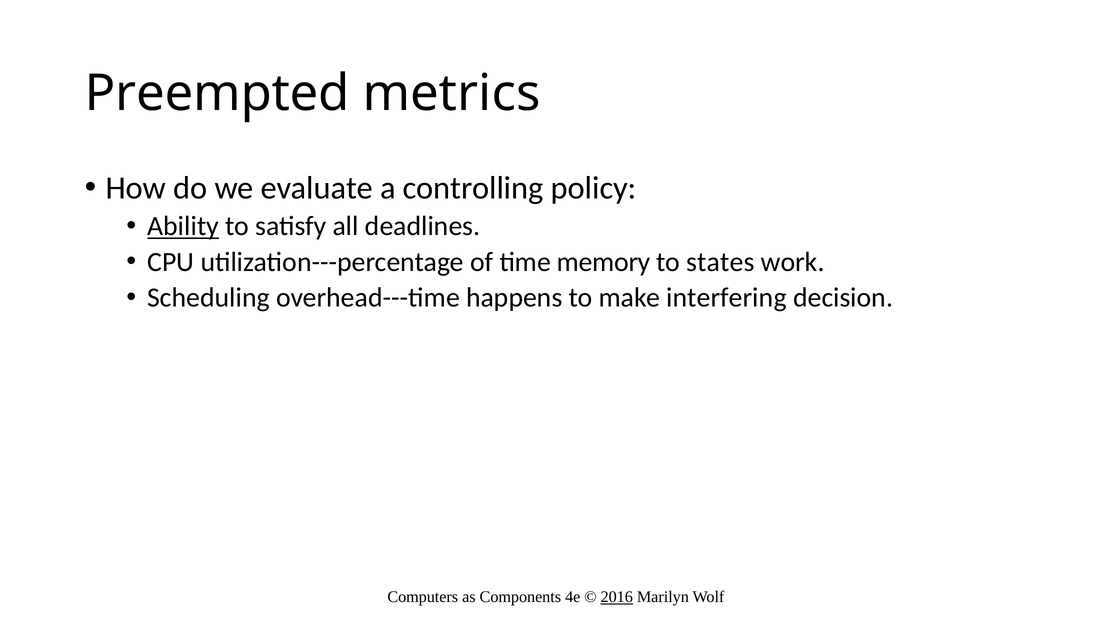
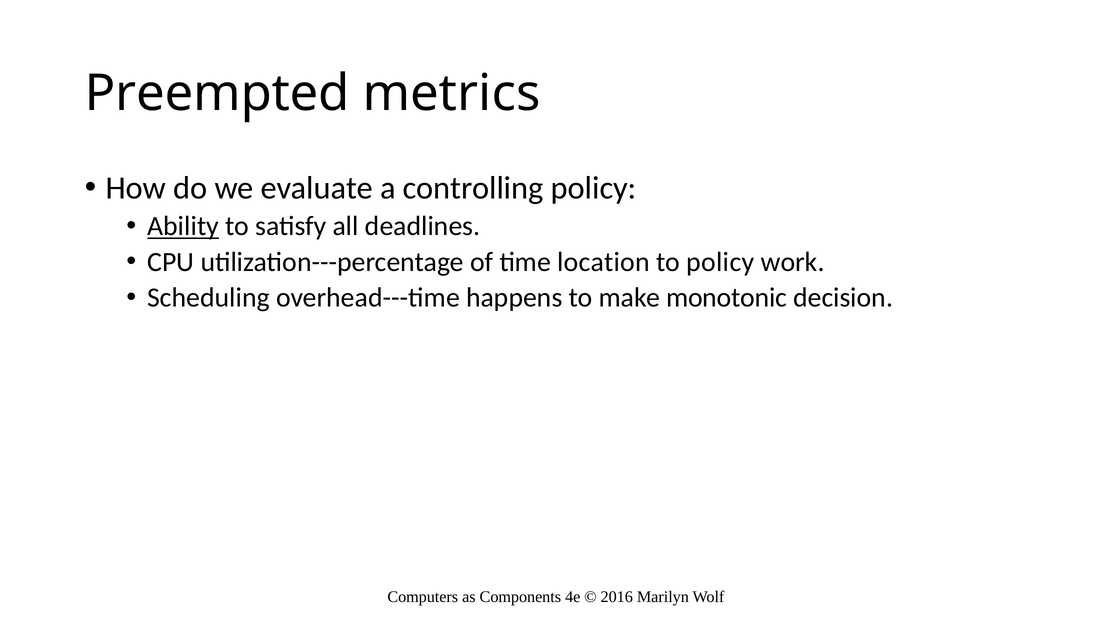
memory: memory -> location
to states: states -> policy
interfering: interfering -> monotonic
2016 underline: present -> none
